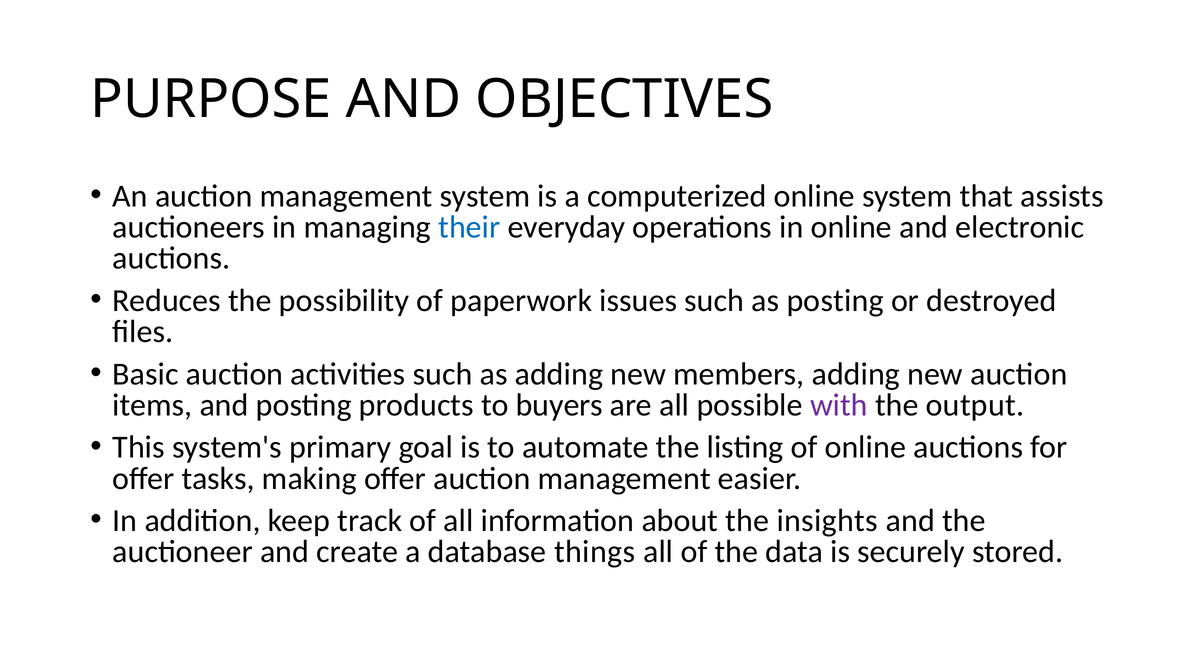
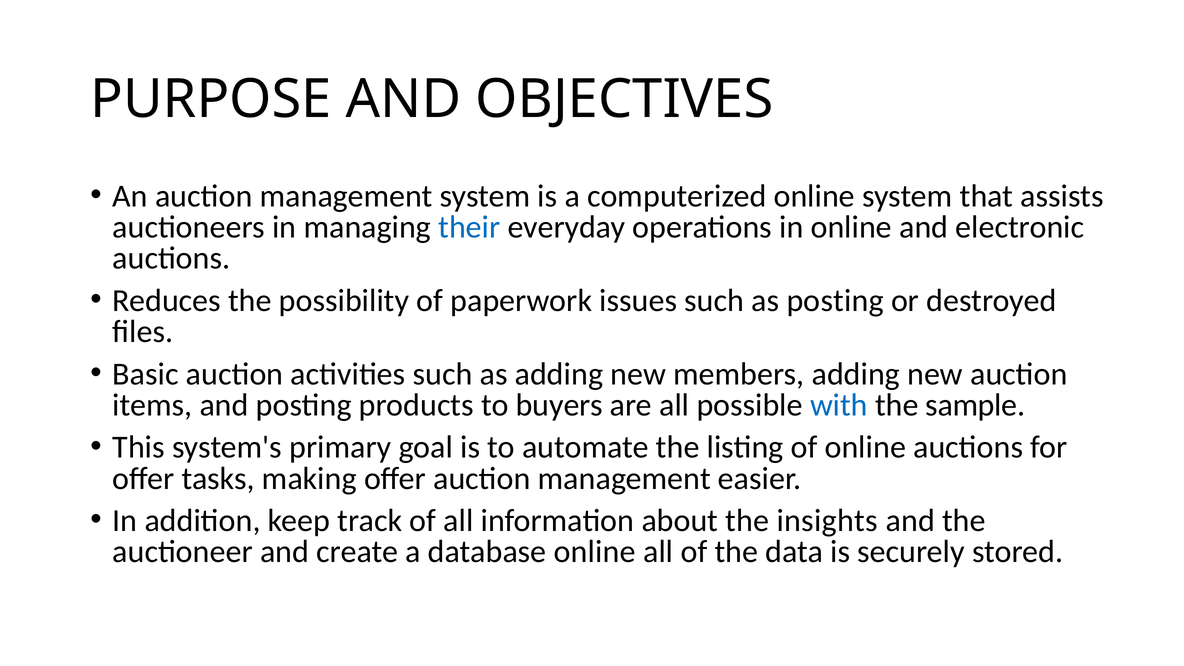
with colour: purple -> blue
output: output -> sample
database things: things -> online
